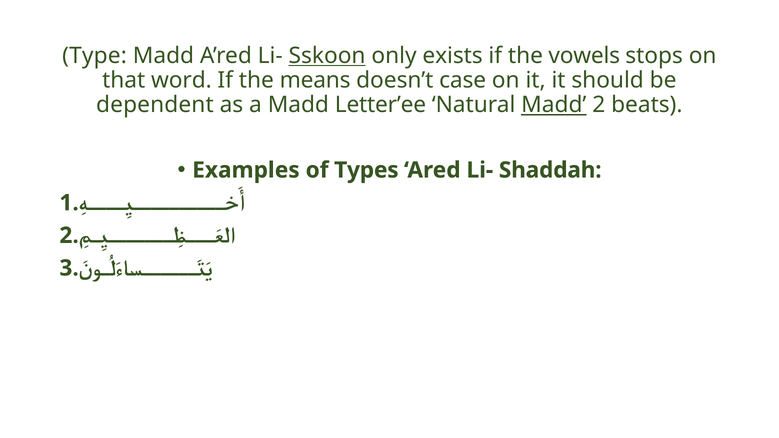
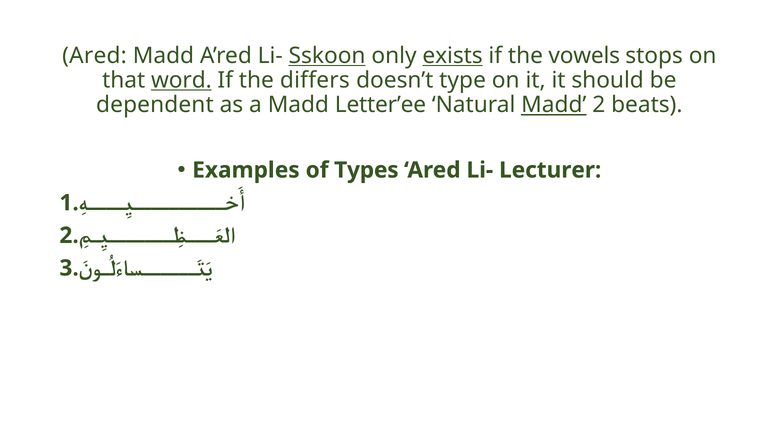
Type at (95, 56): Type -> Ared
exists underline: none -> present
word underline: none -> present
means: means -> differs
case: case -> type
Shaddah: Shaddah -> Lecturer
